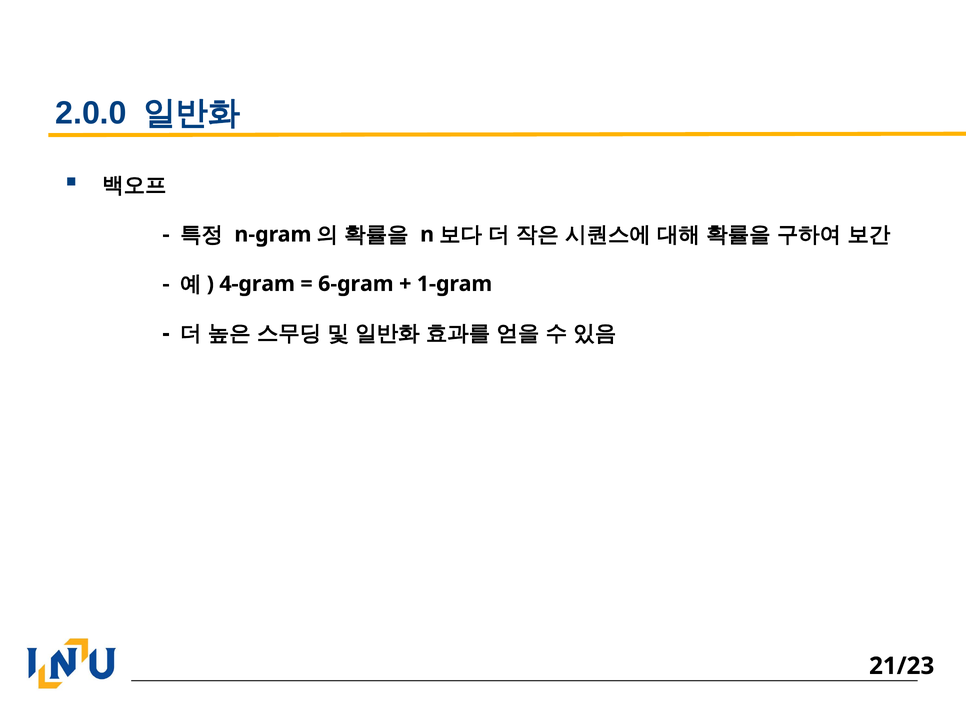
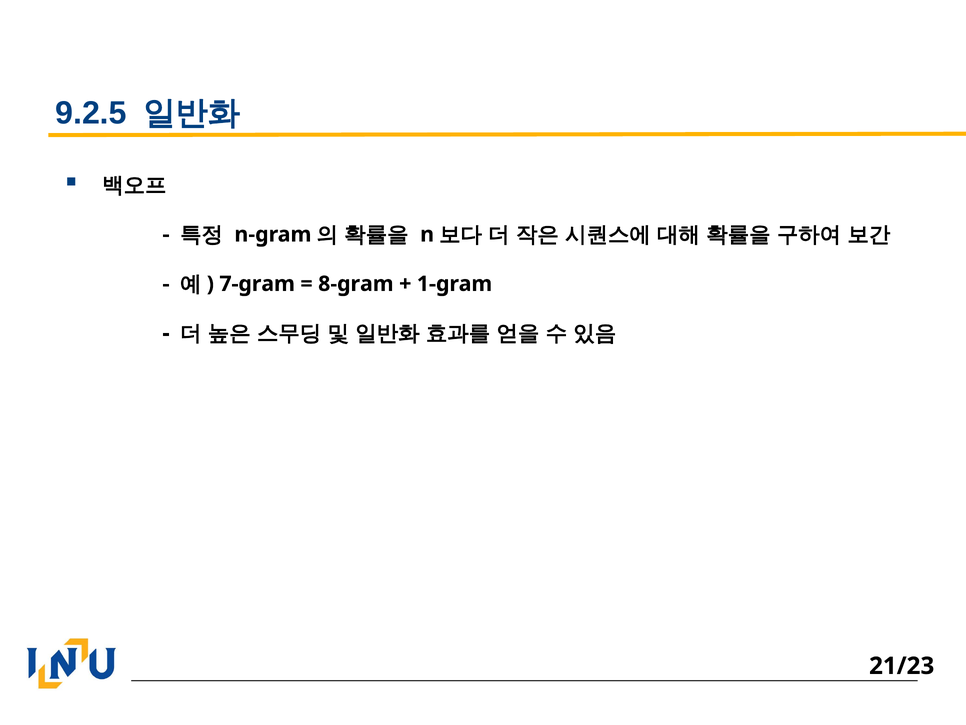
2.0.0: 2.0.0 -> 9.2.5
4-gram: 4-gram -> 7-gram
6-gram: 6-gram -> 8-gram
